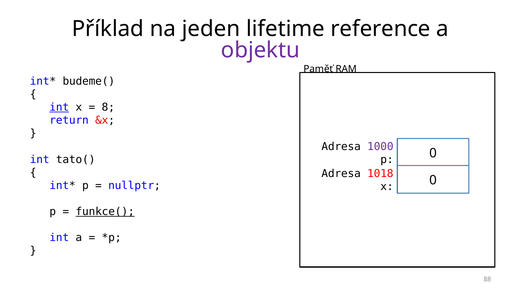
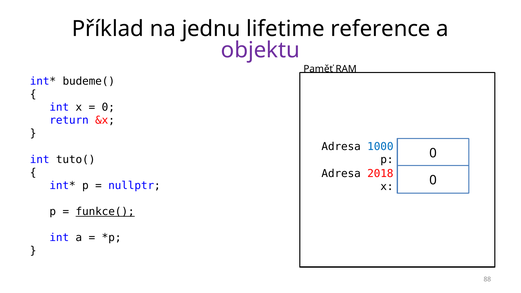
jeden: jeden -> jednu
int at (59, 107) underline: present -> none
8 at (108, 107): 8 -> 0
1000 colour: purple -> blue
tato(: tato( -> tuto(
1018: 1018 -> 2018
